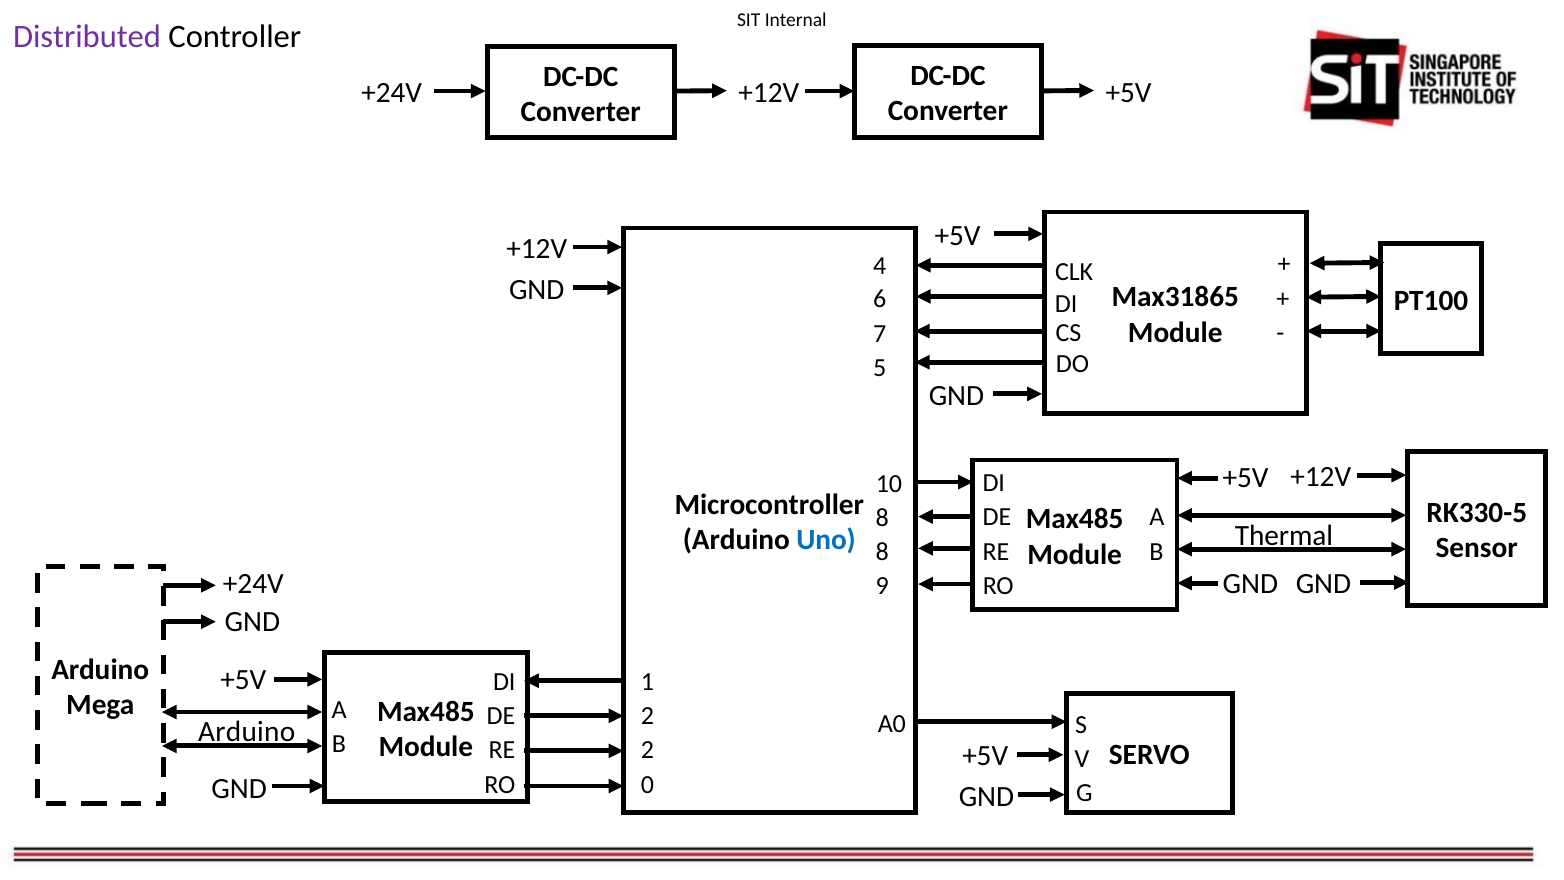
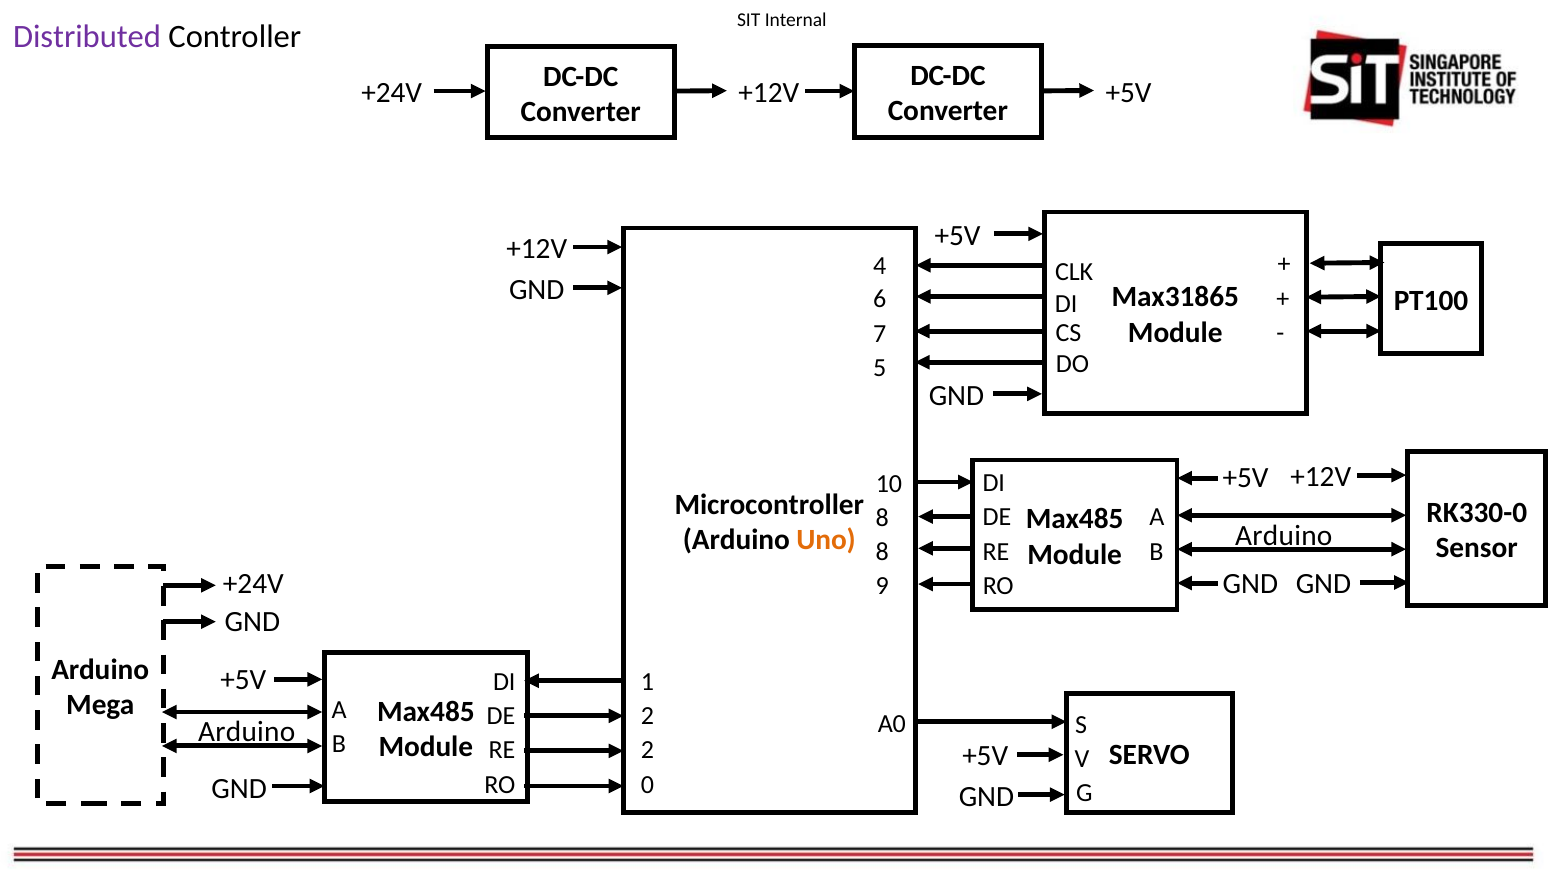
RK330-5: RK330-5 -> RK330-0
Thermal at (1284, 536): Thermal -> Arduino
Uno colour: blue -> orange
